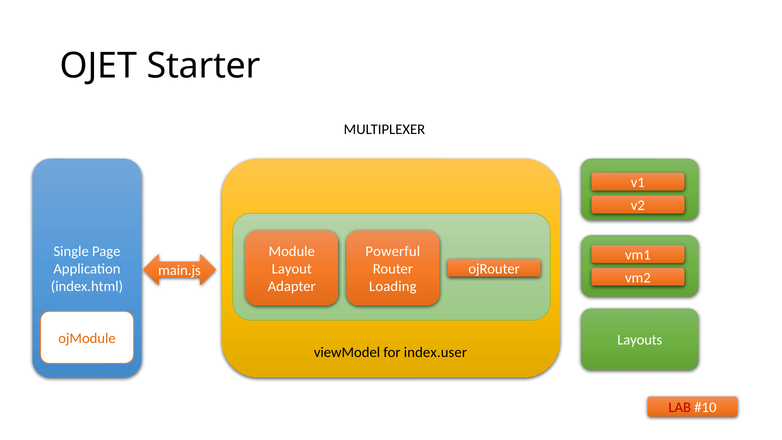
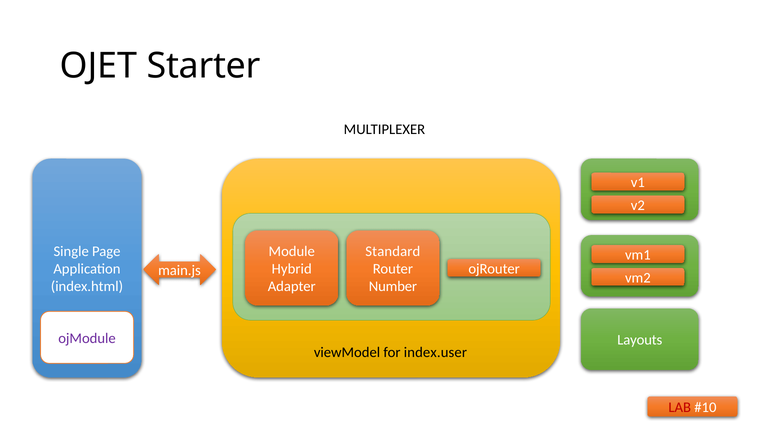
Powerful: Powerful -> Standard
Layout: Layout -> Hybrid
Loading: Loading -> Number
ojModule colour: orange -> purple
